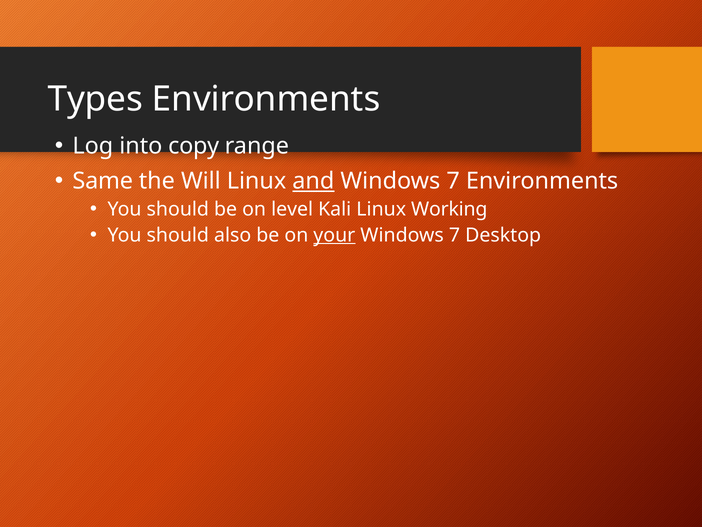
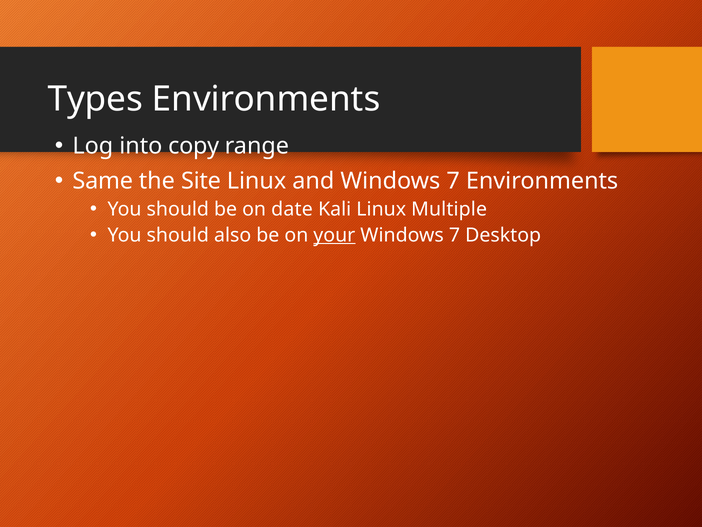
Will: Will -> Site
and underline: present -> none
level: level -> date
Working: Working -> Multiple
